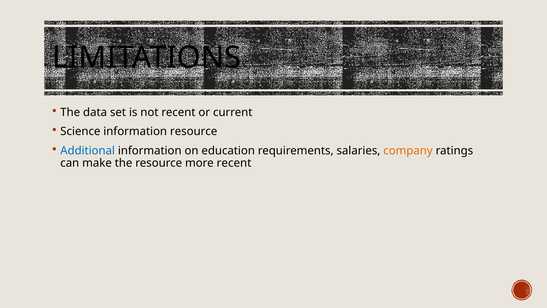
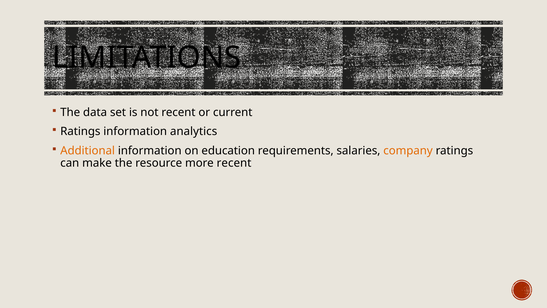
Science at (80, 131): Science -> Ratings
information resource: resource -> analytics
Additional colour: blue -> orange
